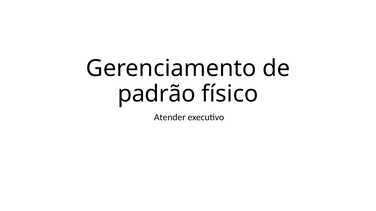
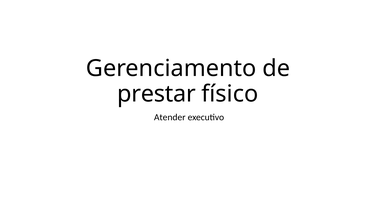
padrão: padrão -> prestar
